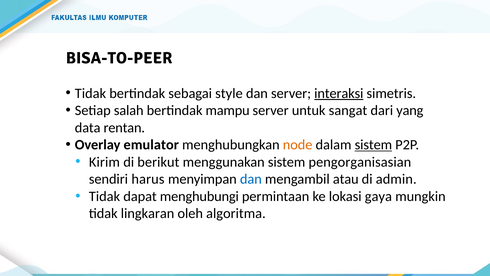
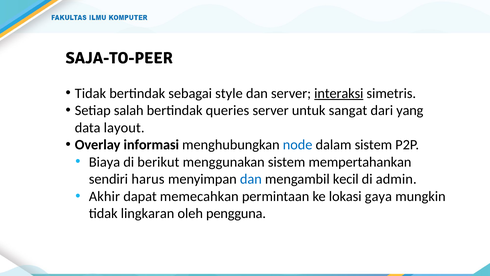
BISA-TO-PEER: BISA-TO-PEER -> SAJA-TO-PEER
mampu: mampu -> queries
rentan: rentan -> layout
emulator: emulator -> informasi
node colour: orange -> blue
sistem at (373, 145) underline: present -> none
Kirim: Kirim -> Biaya
pengorganisasian: pengorganisasian -> mempertahankan
atau: atau -> kecil
Tidak at (104, 196): Tidak -> Akhir
menghubungi: menghubungi -> memecahkan
algoritma: algoritma -> pengguna
